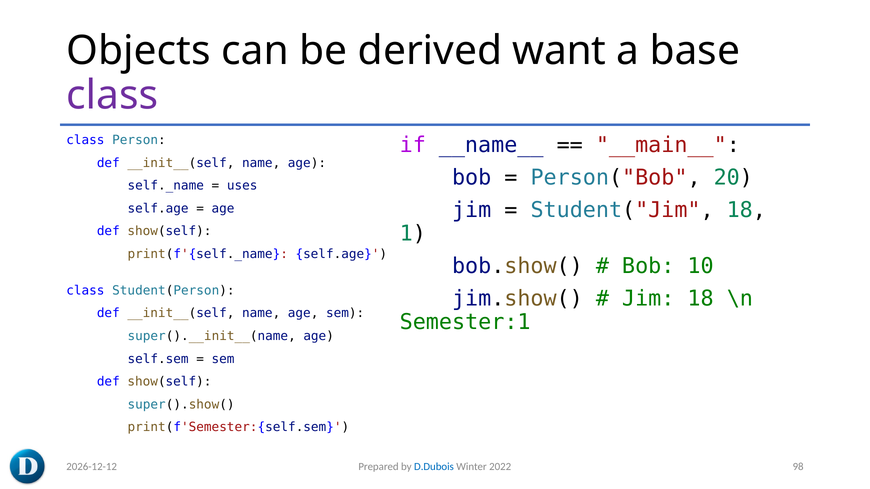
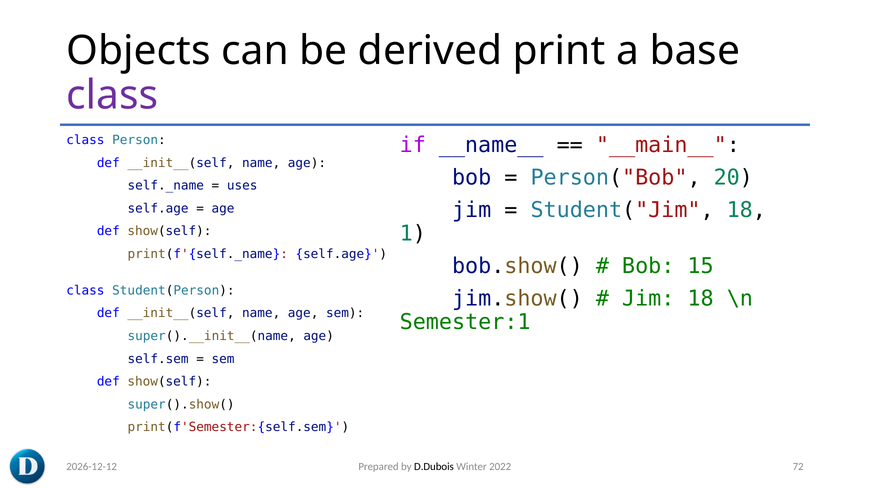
want: want -> print
10: 10 -> 15
D.Dubois colour: blue -> black
98: 98 -> 72
